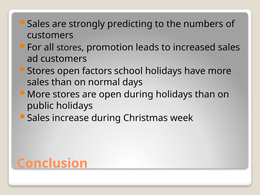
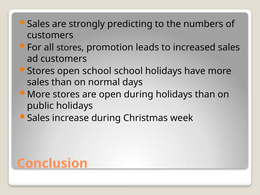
open factors: factors -> school
